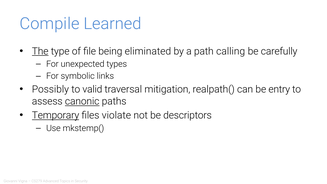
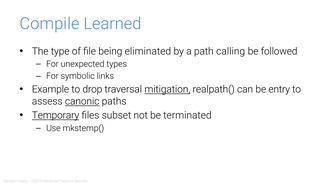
The underline: present -> none
carefully: carefully -> followed
Possibly: Possibly -> Example
valid: valid -> drop
mitigation underline: none -> present
violate: violate -> subset
descriptors: descriptors -> terminated
